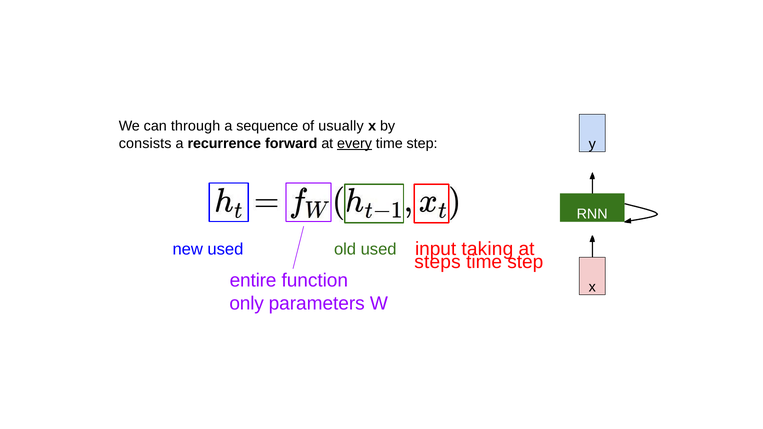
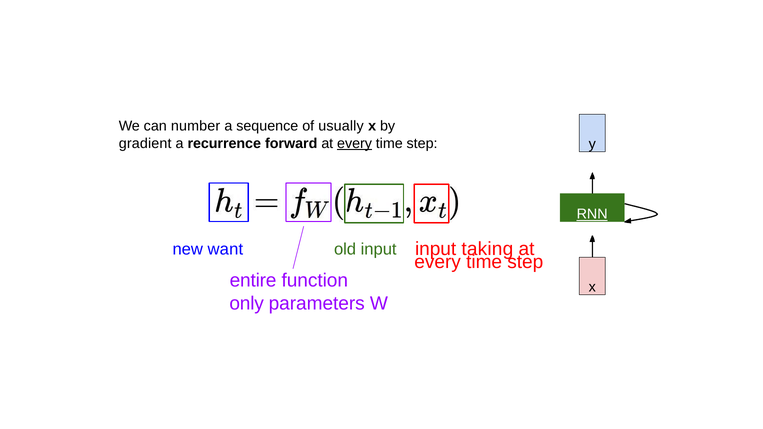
through: through -> number
consists: consists -> gradient
RNN underline: none -> present
new used: used -> want
old used: used -> input
steps at (438, 262): steps -> every
